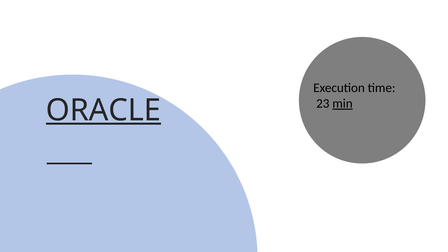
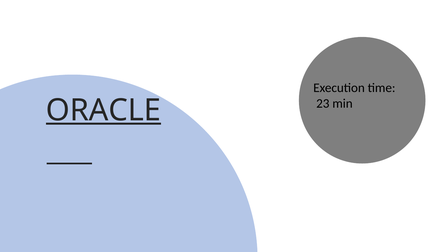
min underline: present -> none
